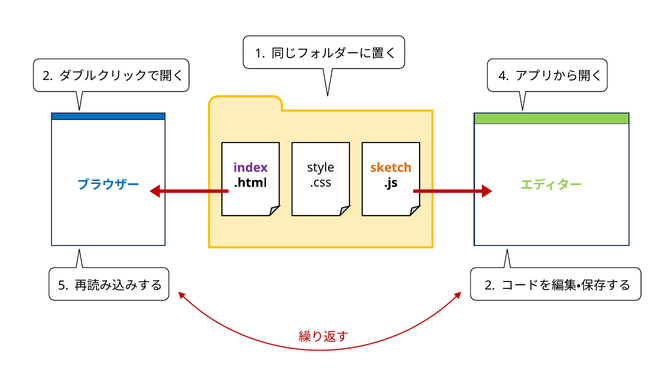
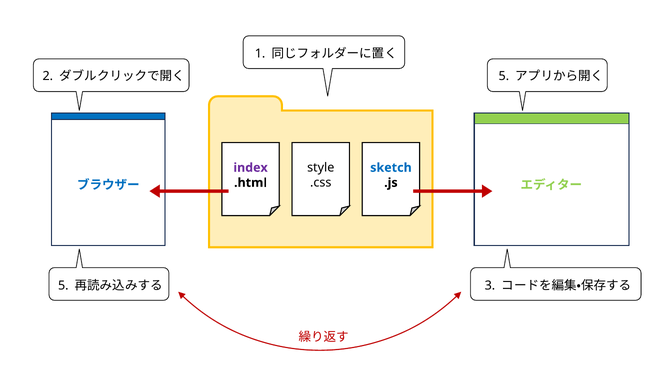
4 at (504, 76): 4 -> 5
sketch colour: orange -> blue
2 at (490, 286): 2 -> 3
